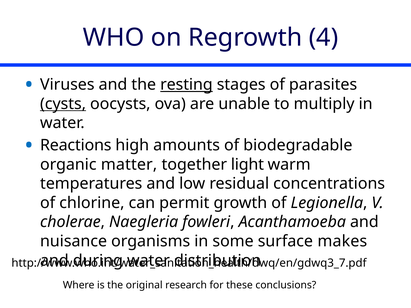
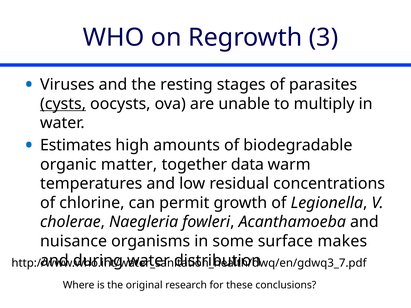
4: 4 -> 3
resting underline: present -> none
Reactions: Reactions -> Estimates
light: light -> data
